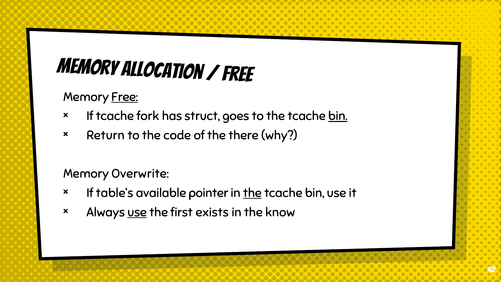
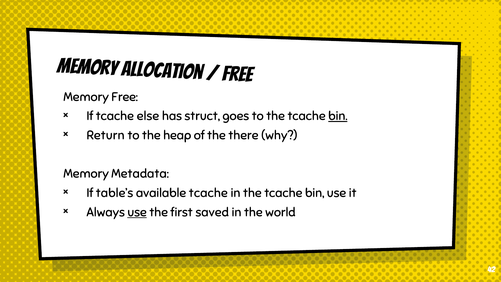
Free at (125, 97) underline: present -> none
fork: fork -> else
code: code -> heap
Overwrite: Overwrite -> Metadata
available pointer: pointer -> tcache
the at (252, 193) underline: present -> none
exists: exists -> saved
know: know -> world
